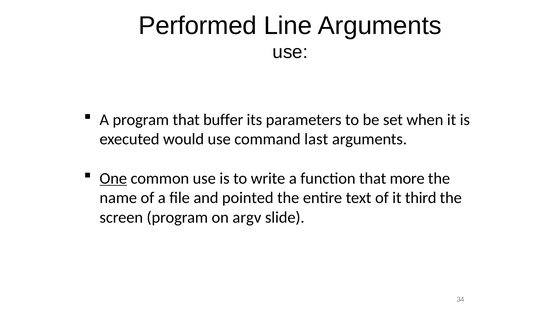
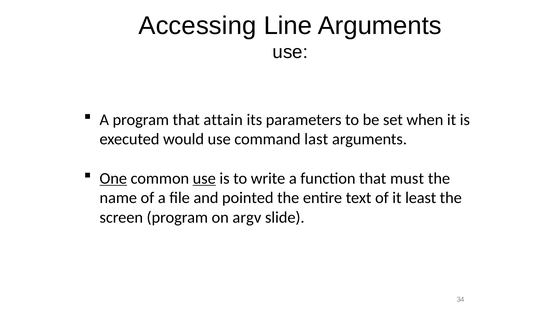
Performed: Performed -> Accessing
buffer: buffer -> attain
use at (204, 179) underline: none -> present
more: more -> must
third: third -> least
